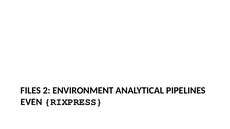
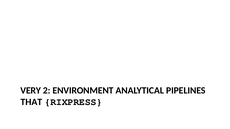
FILES: FILES -> VERY
EVEN: EVEN -> THAT
